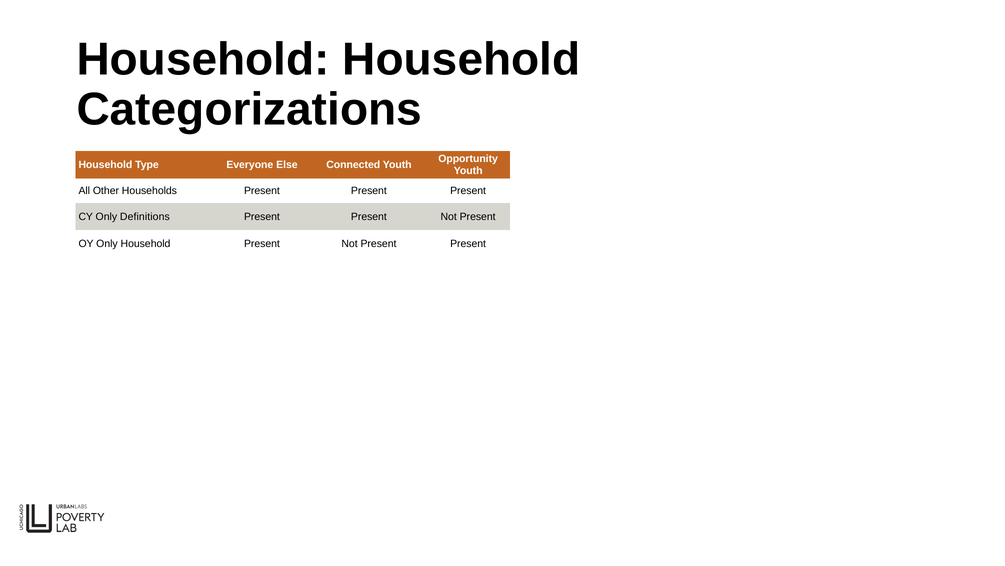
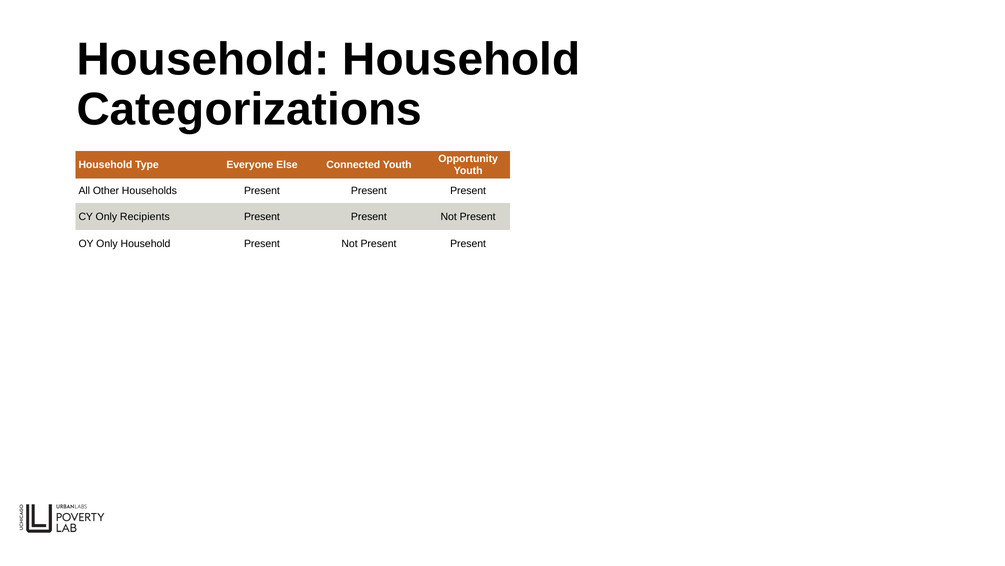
Definitions: Definitions -> Recipients
